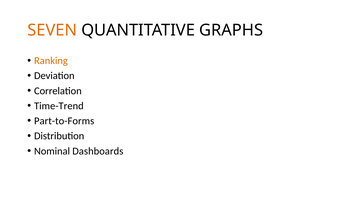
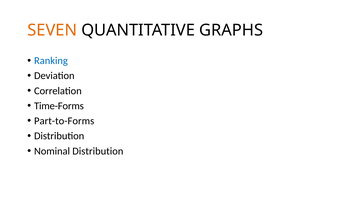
Ranking colour: orange -> blue
Time-Trend: Time-Trend -> Time-Forms
Nominal Dashboards: Dashboards -> Distribution
